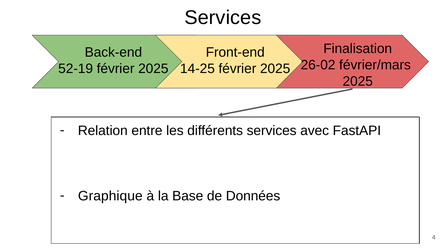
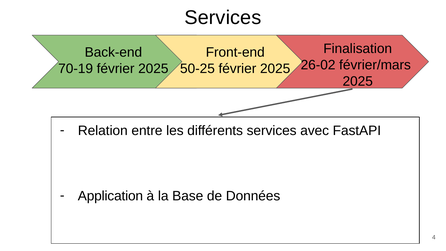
52-19: 52-19 -> 70-19
14-25: 14-25 -> 50-25
Graphique: Graphique -> Application
